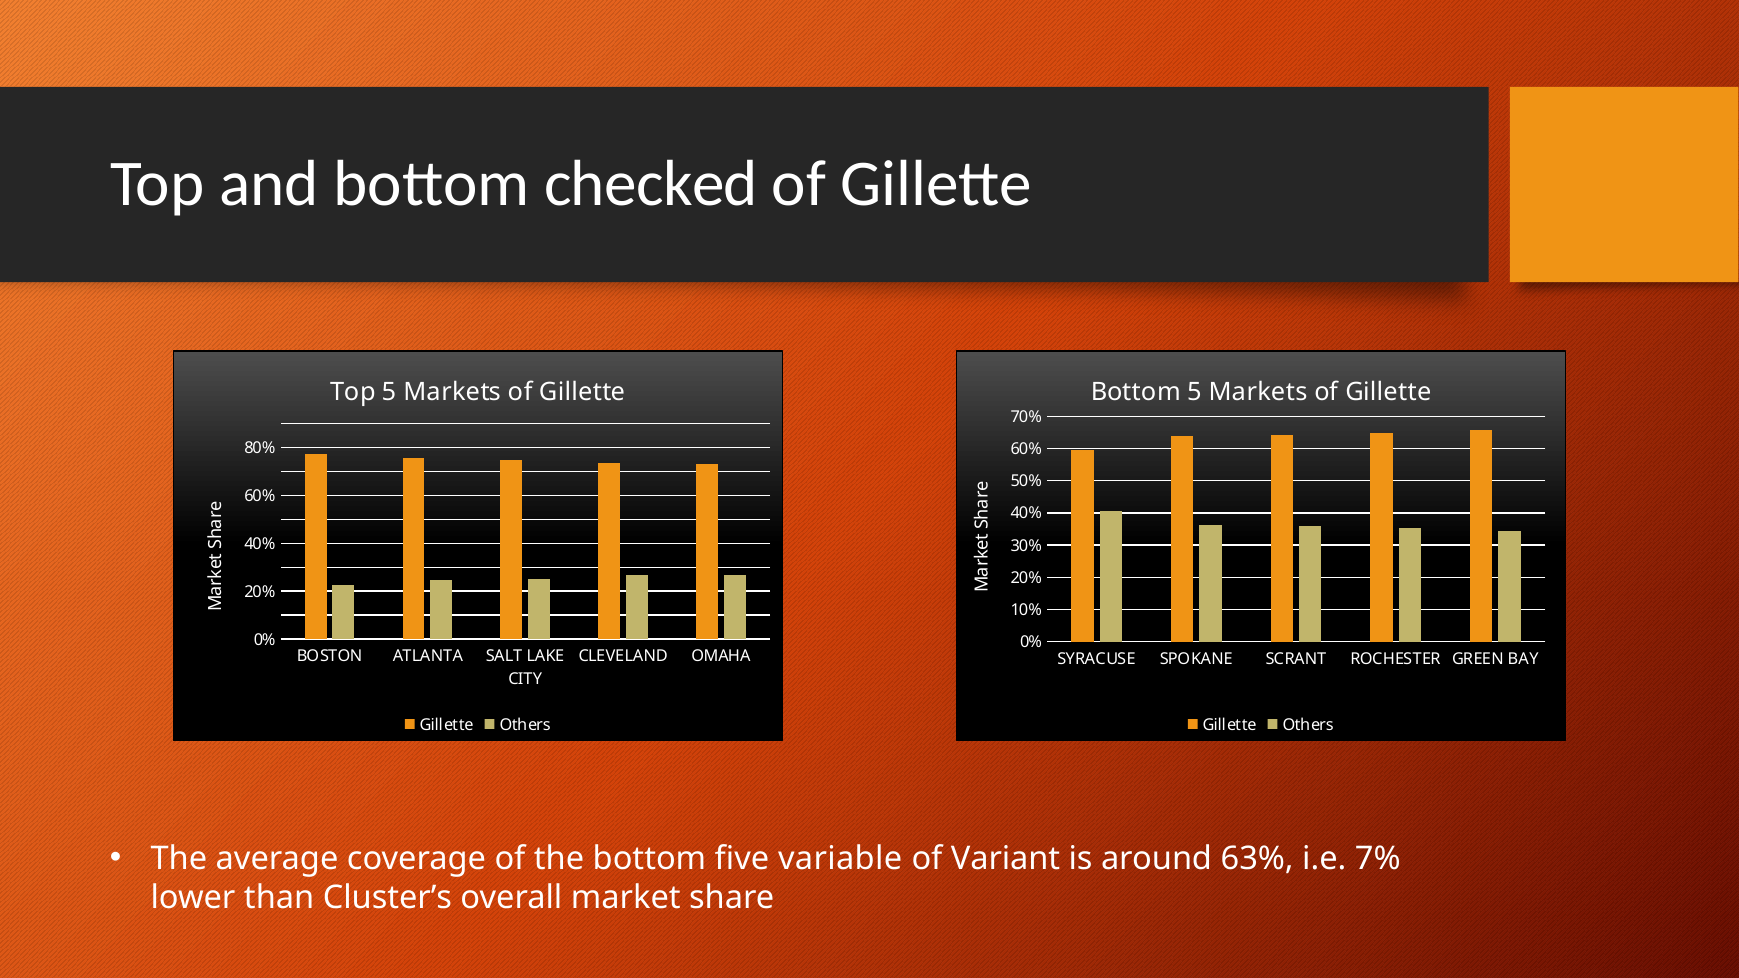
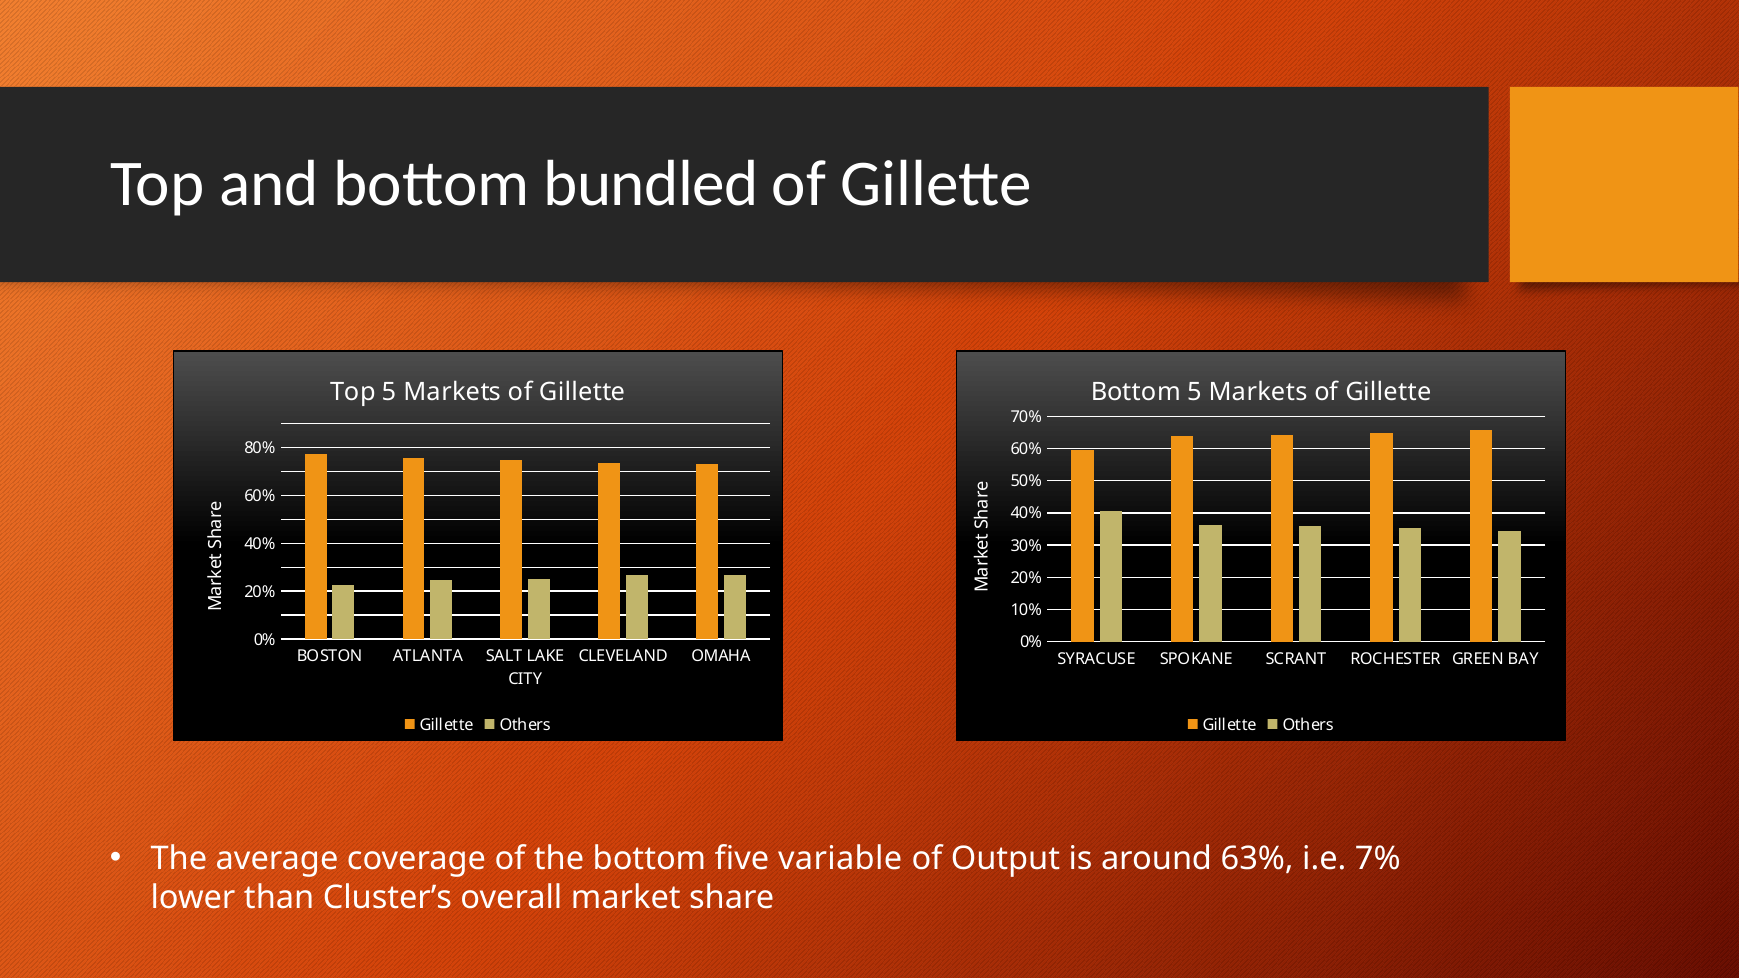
checked: checked -> bundled
Variant: Variant -> Output
